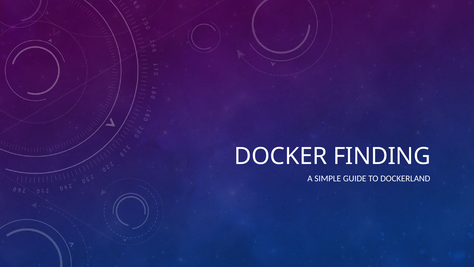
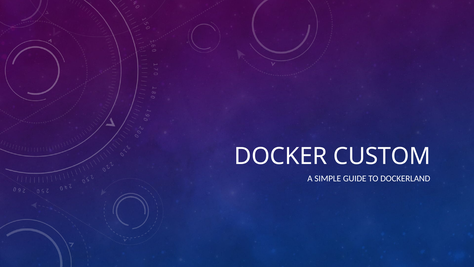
FINDING: FINDING -> CUSTOM
